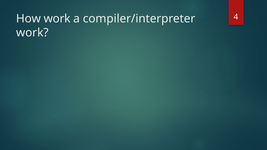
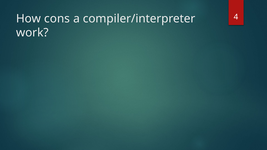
How work: work -> cons
